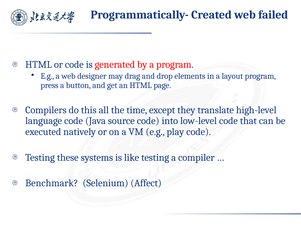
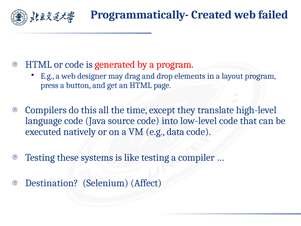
play: play -> data
Benchmark: Benchmark -> Destination
